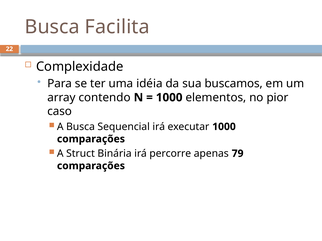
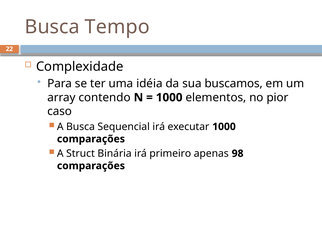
Facilita: Facilita -> Tempo
percorre: percorre -> primeiro
79: 79 -> 98
